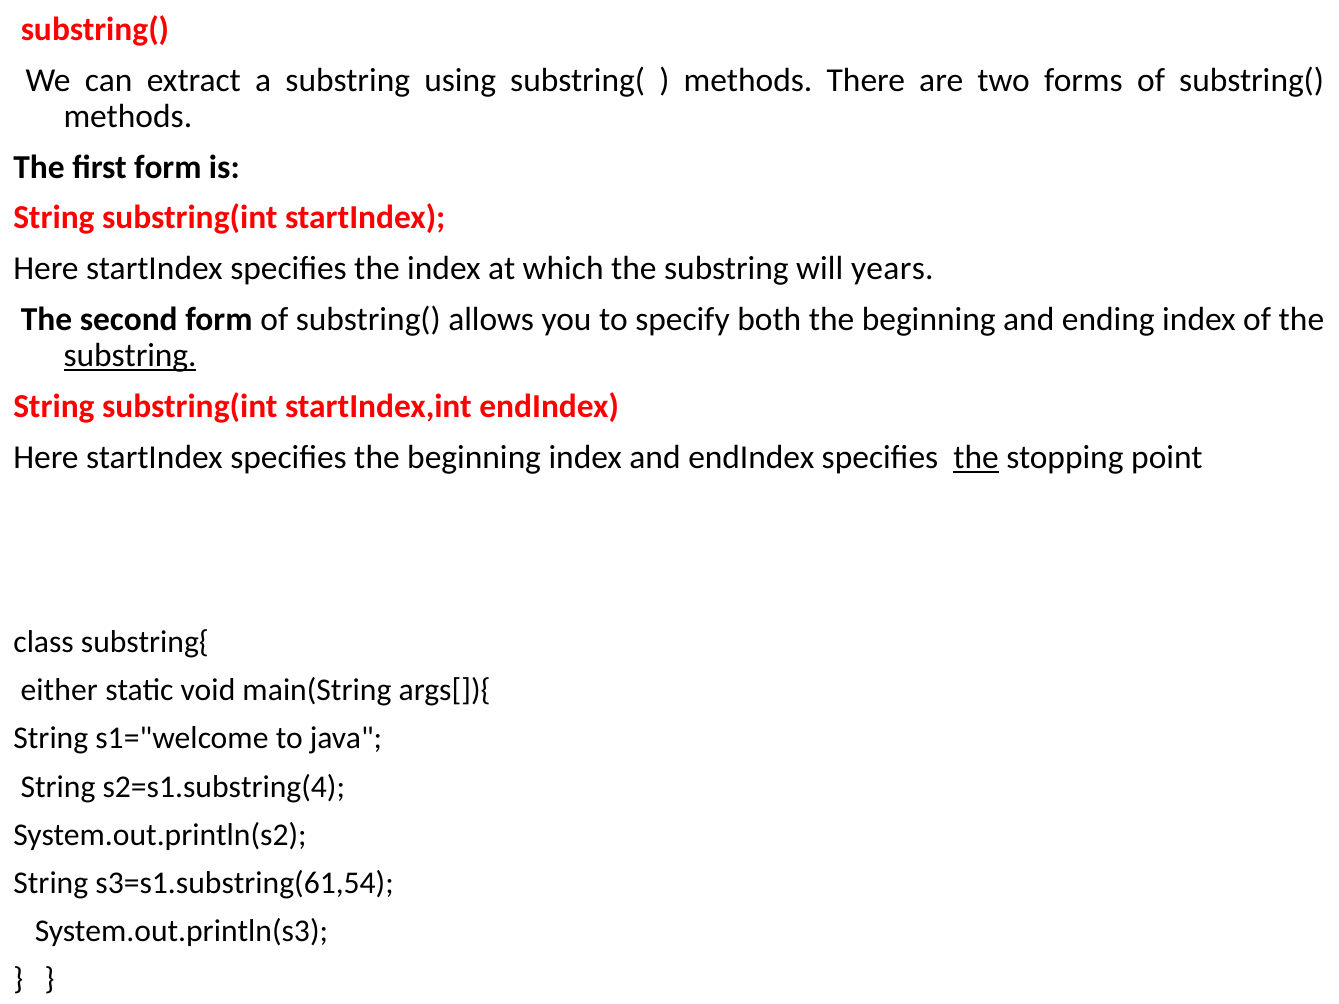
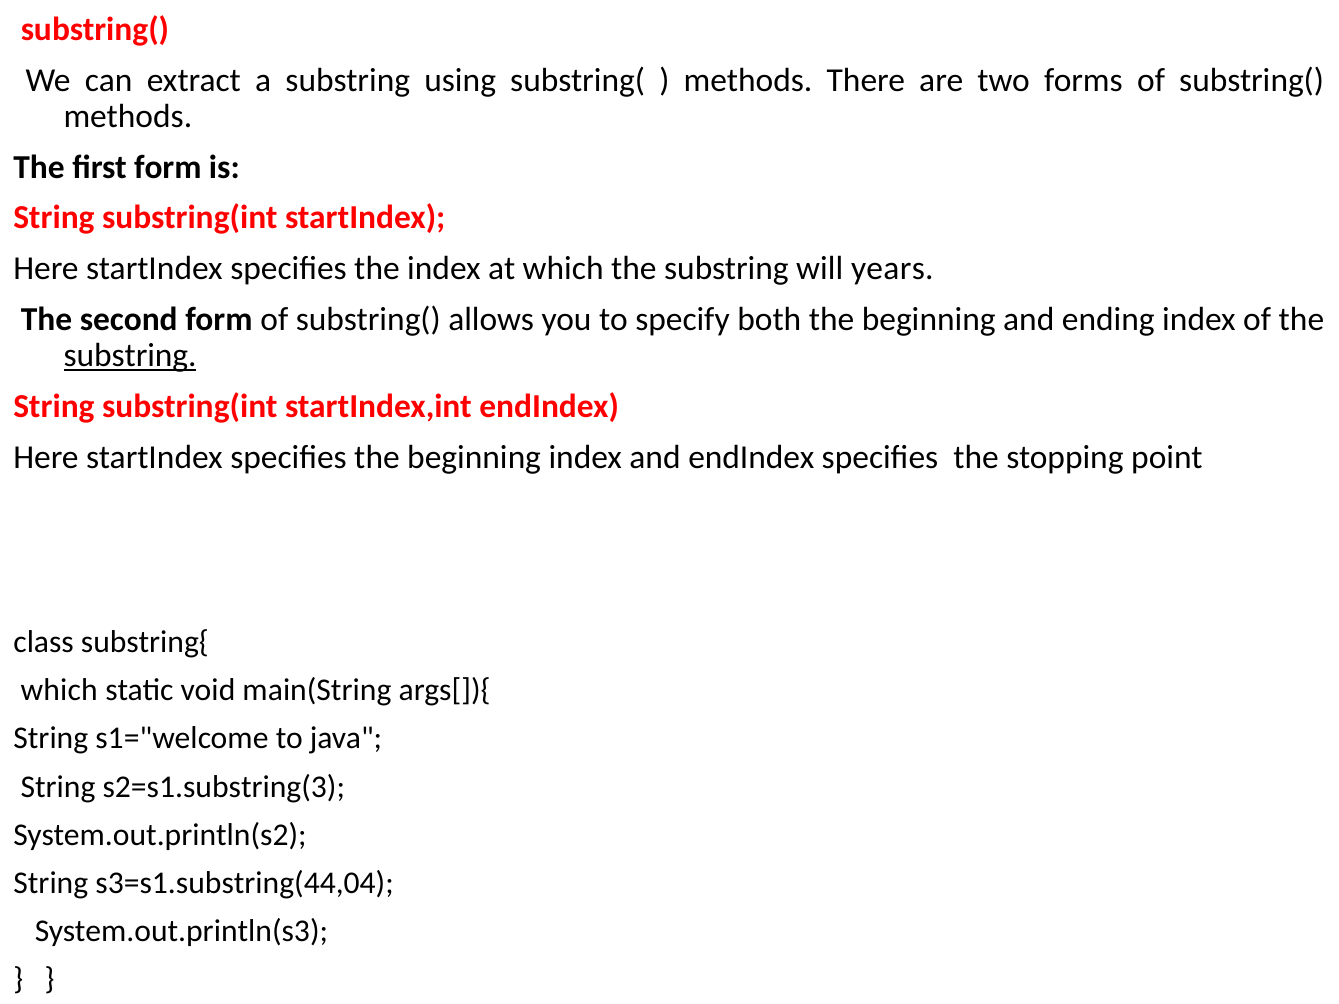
the at (976, 458) underline: present -> none
either at (59, 690): either -> which
s2=s1.substring(4: s2=s1.substring(4 -> s2=s1.substring(3
s3=s1.substring(61,54: s3=s1.substring(61,54 -> s3=s1.substring(44,04
